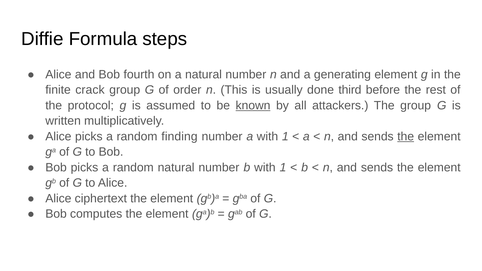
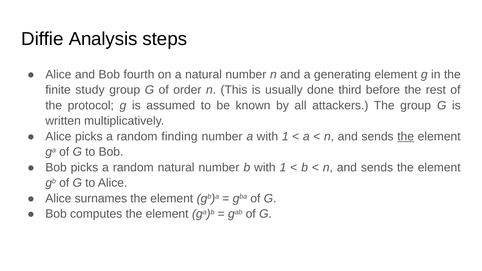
Formula: Formula -> Analysis
crack: crack -> study
known underline: present -> none
ciphertext: ciphertext -> surnames
